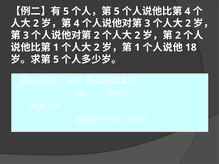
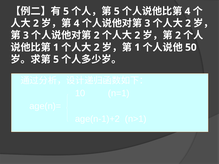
18: 18 -> 50
